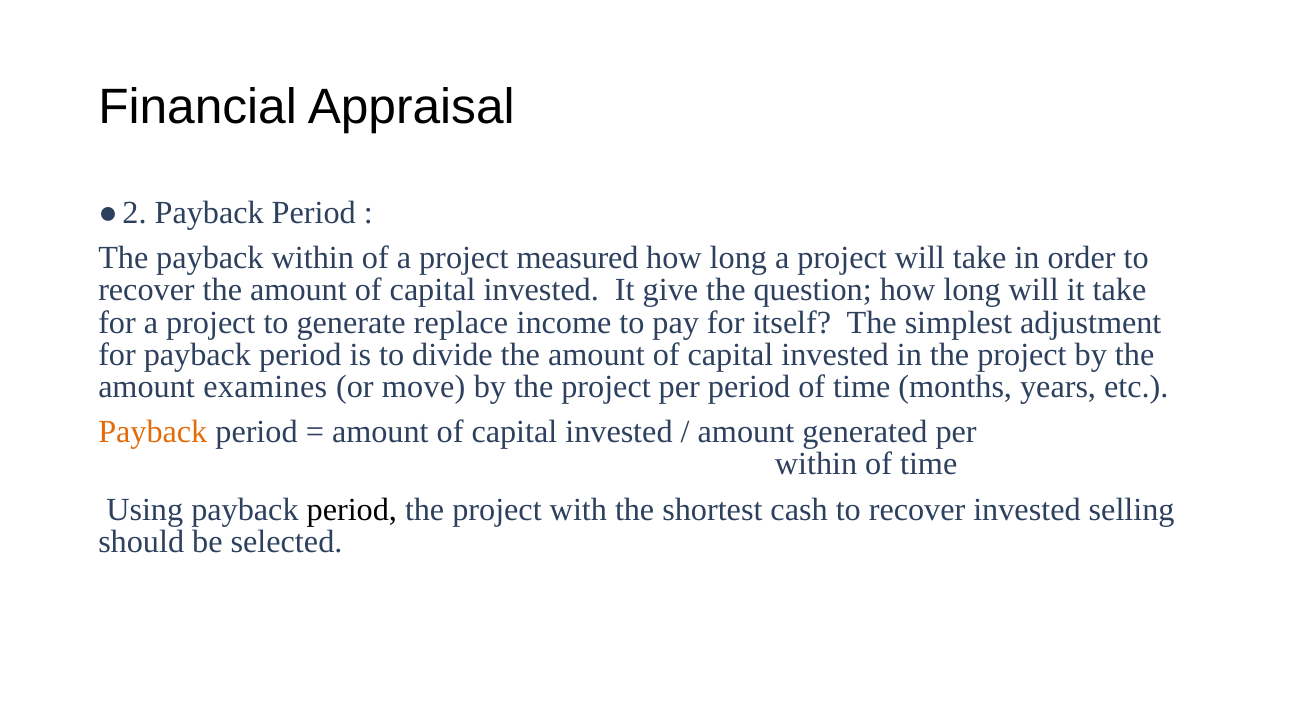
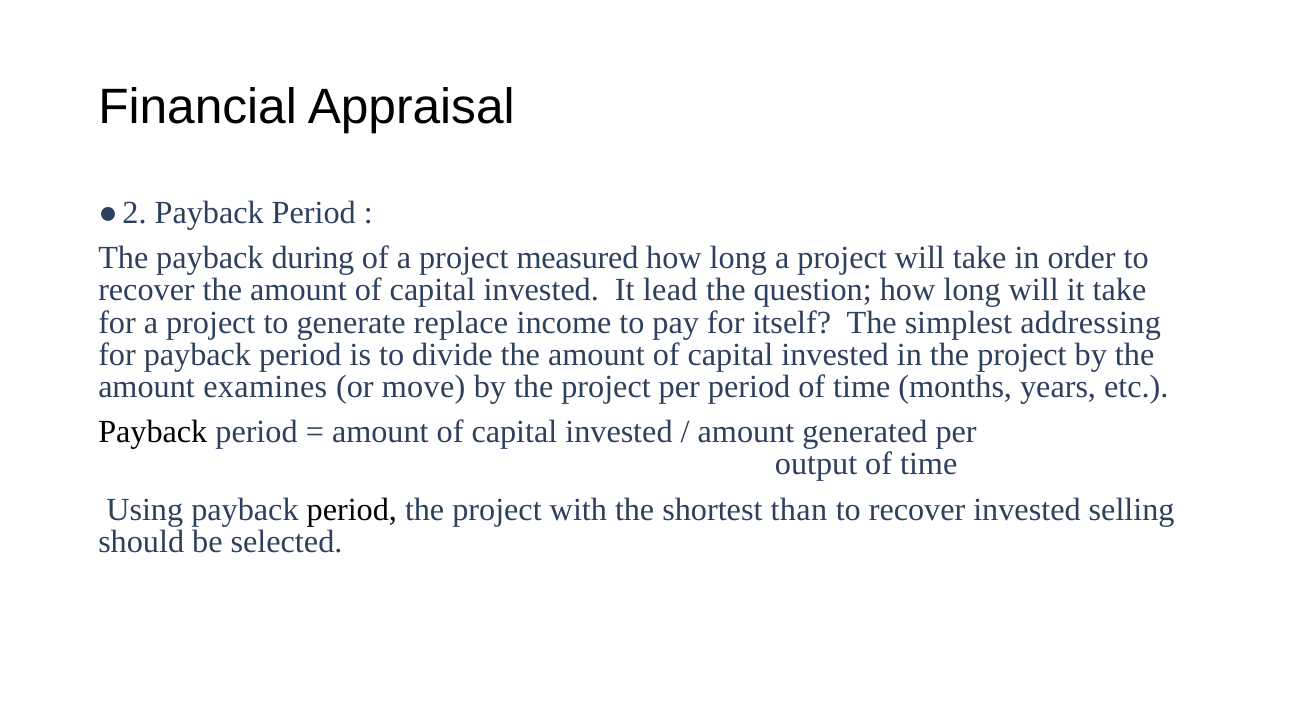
payback within: within -> during
give: give -> lead
adjustment: adjustment -> addressing
Payback at (153, 432) colour: orange -> black
within at (816, 464): within -> output
cash: cash -> than
